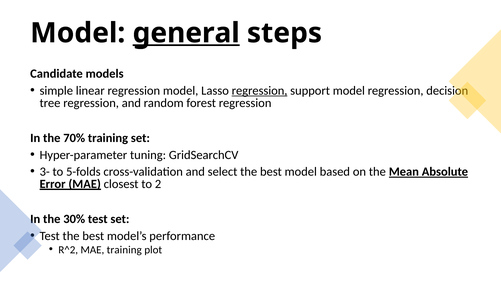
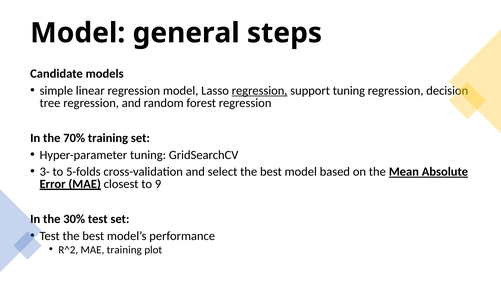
general underline: present -> none
support model: model -> tuning
2: 2 -> 9
